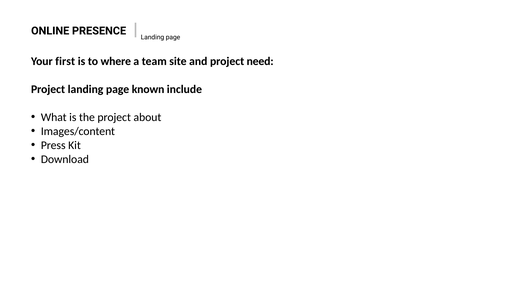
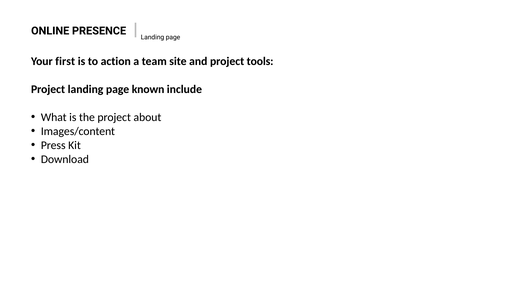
where: where -> action
need: need -> tools
